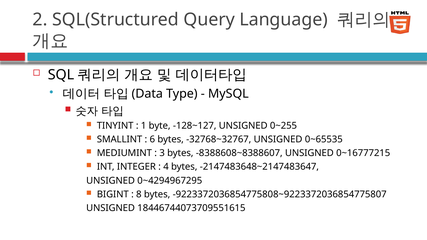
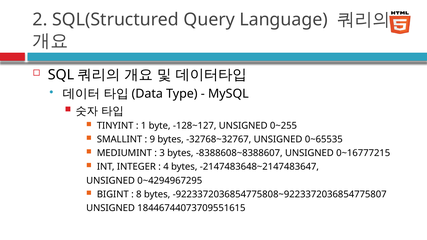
6: 6 -> 9
